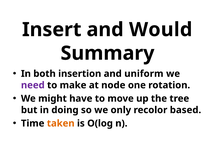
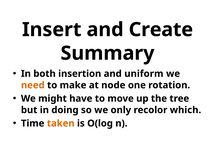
Would: Would -> Create
need colour: purple -> orange
based: based -> which
